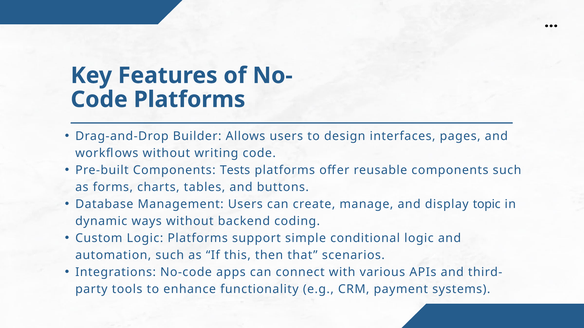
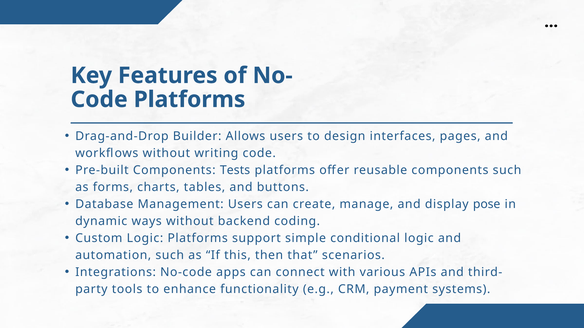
topic: topic -> pose
